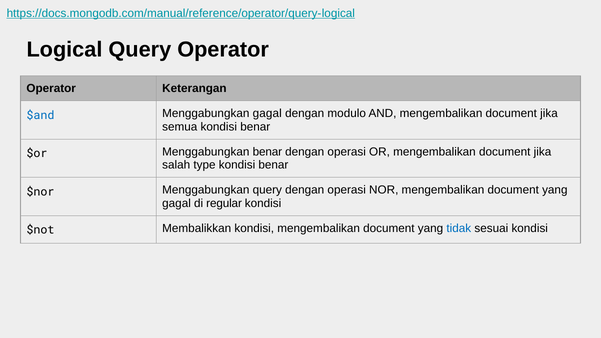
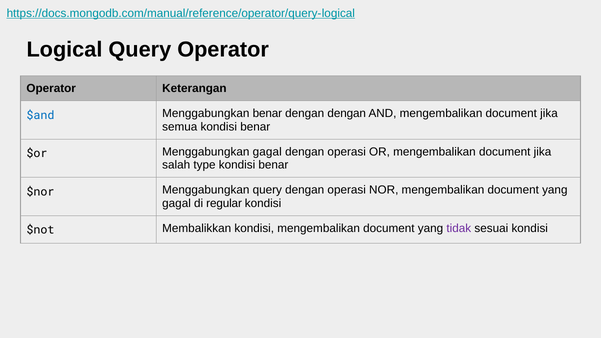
Menggabungkan gagal: gagal -> benar
dengan modulo: modulo -> dengan
Menggabungkan benar: benar -> gagal
tidak colour: blue -> purple
